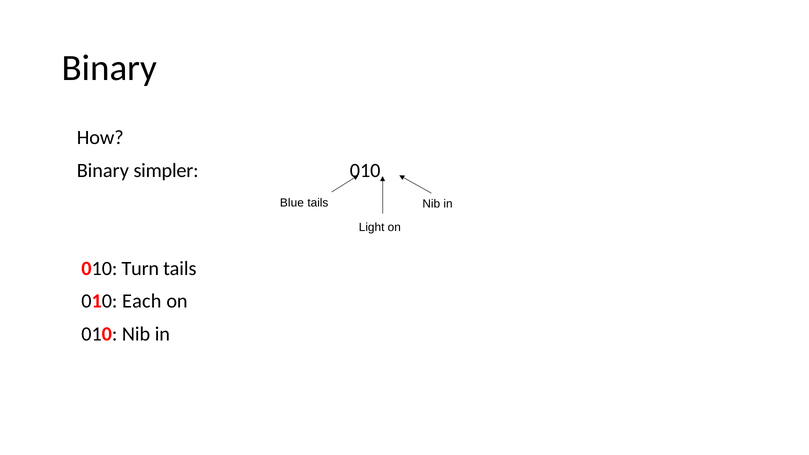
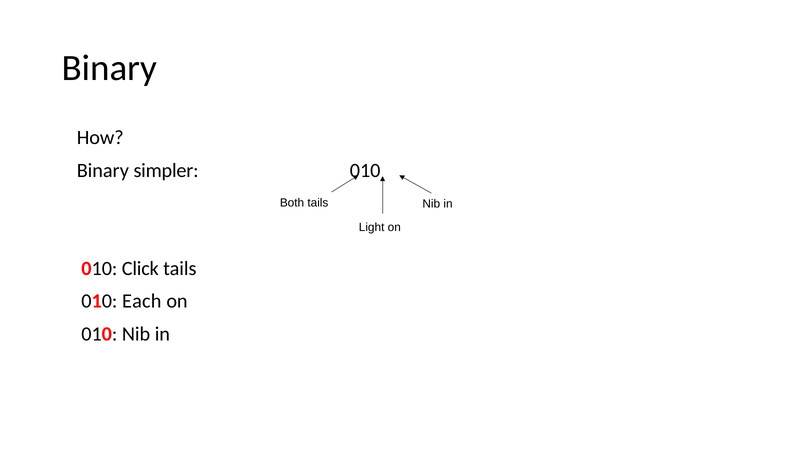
Blue: Blue -> Both
Turn: Turn -> Click
